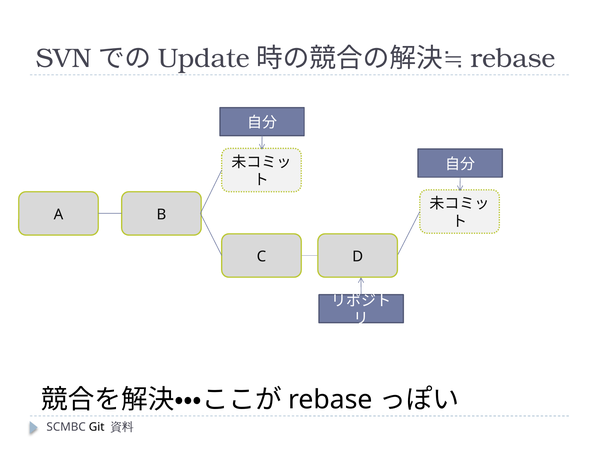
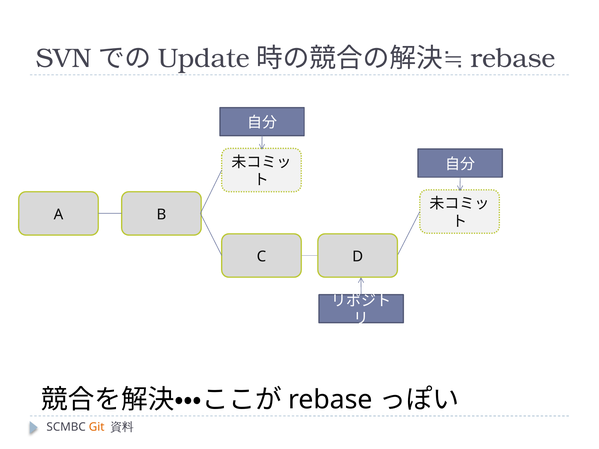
Git colour: black -> orange
